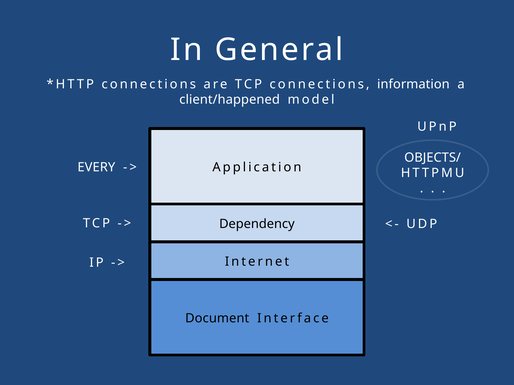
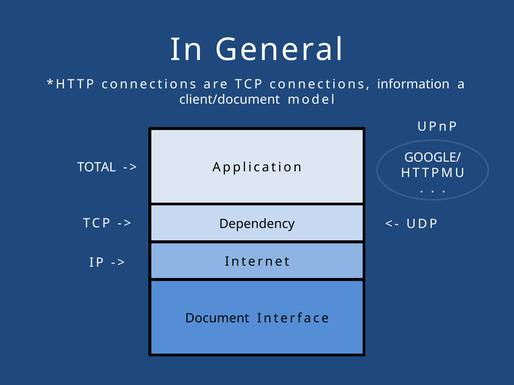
client/happened: client/happened -> client/document
OBJECTS/: OBJECTS/ -> GOOGLE/
EVERY: EVERY -> TOTAL
